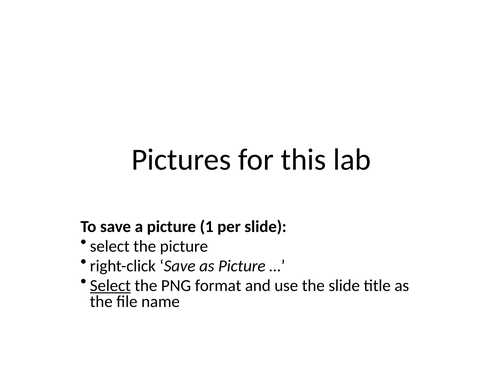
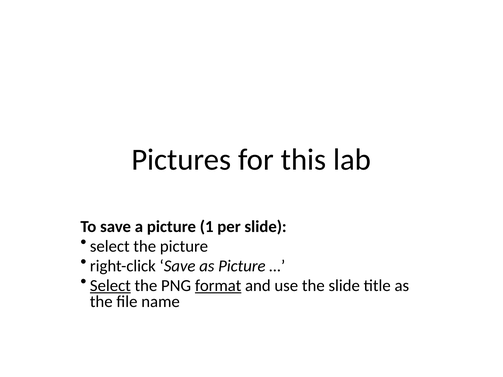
format underline: none -> present
